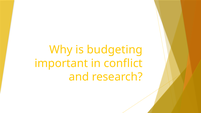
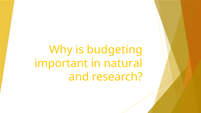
conflict: conflict -> natural
